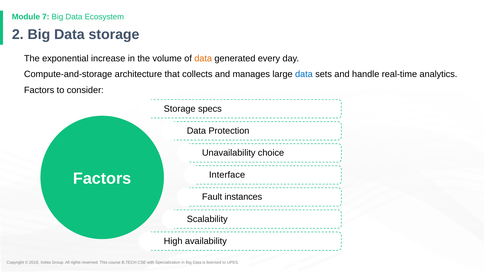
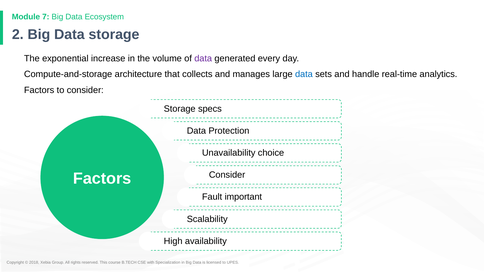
data at (203, 58) colour: orange -> purple
Interface at (227, 175): Interface -> Consider
instances: instances -> important
